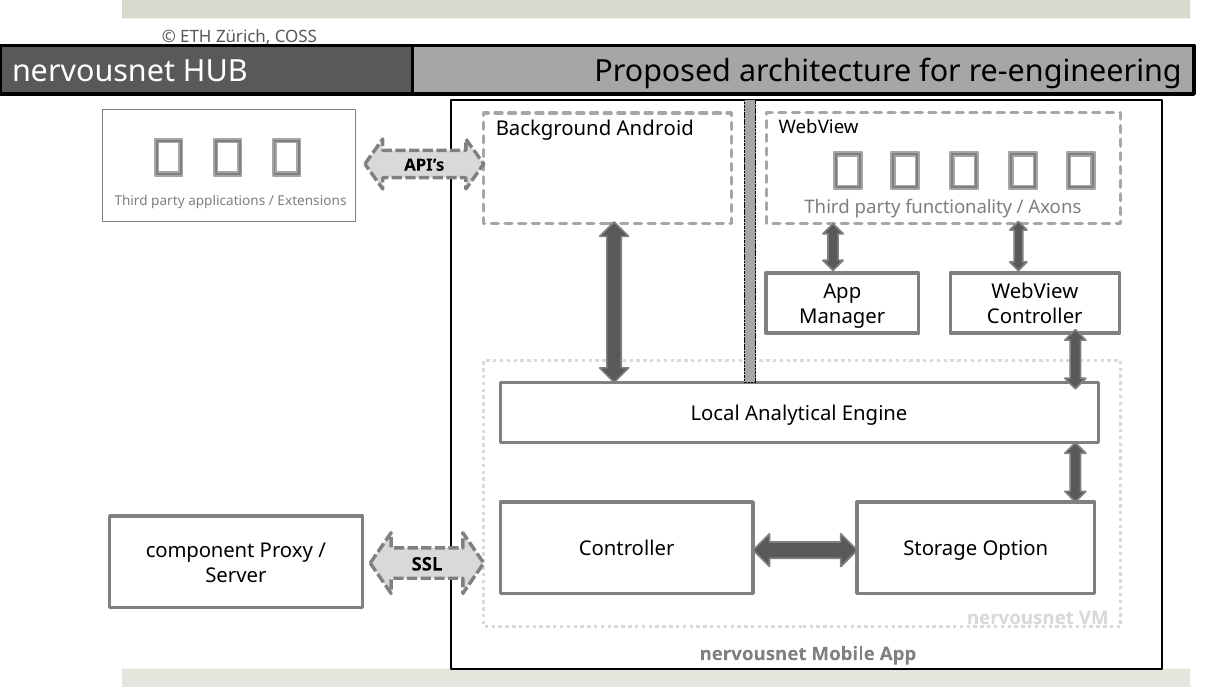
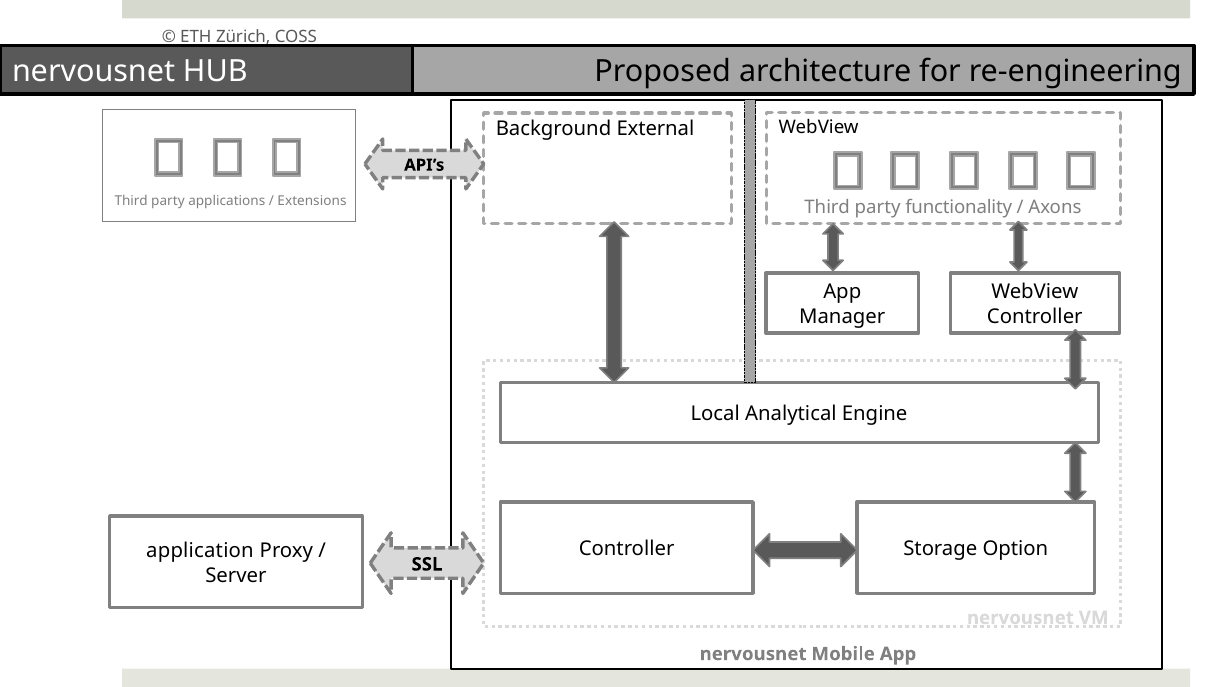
Android: Android -> External
component: component -> application
